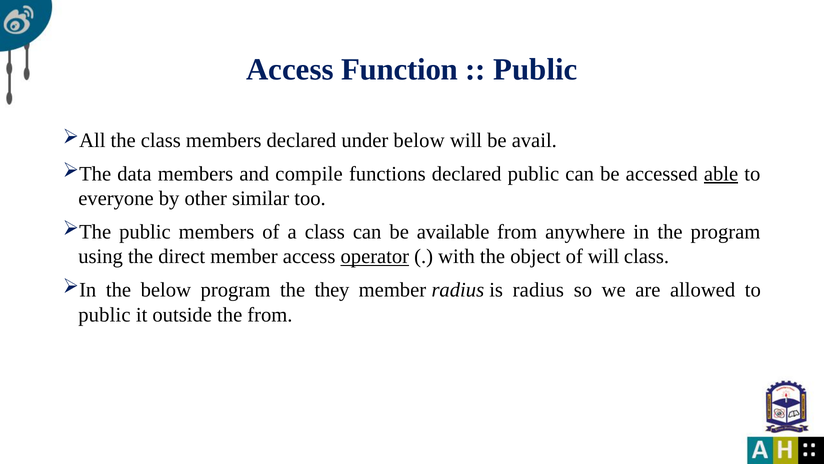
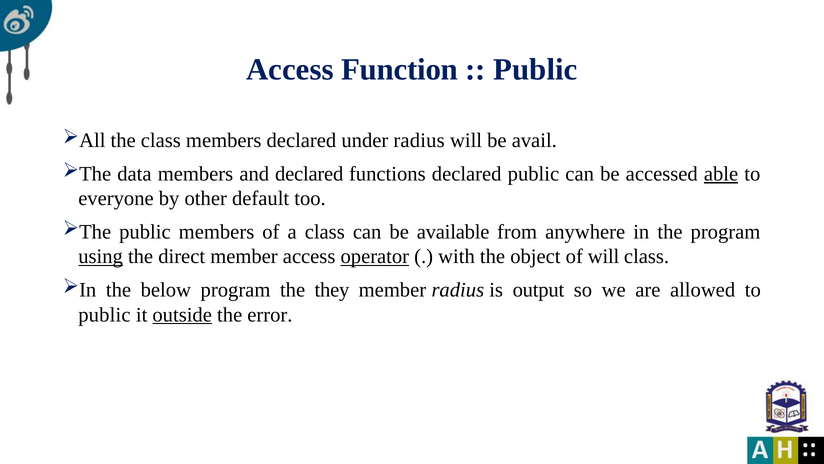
under below: below -> radius
and compile: compile -> declared
similar: similar -> default
using underline: none -> present
is radius: radius -> output
outside underline: none -> present
the from: from -> error
